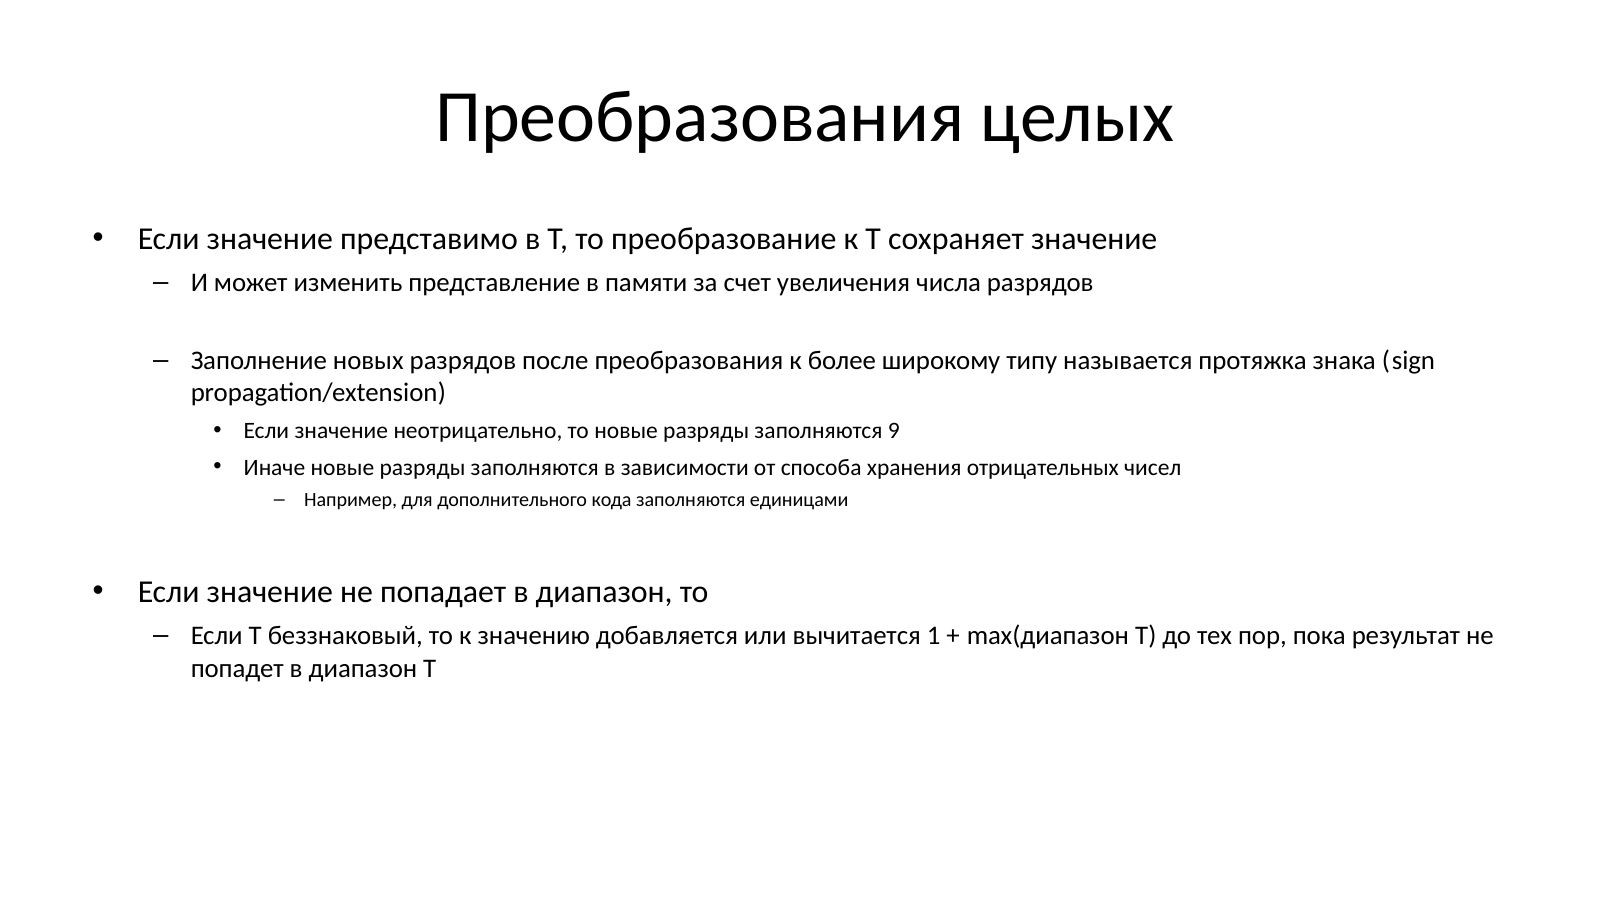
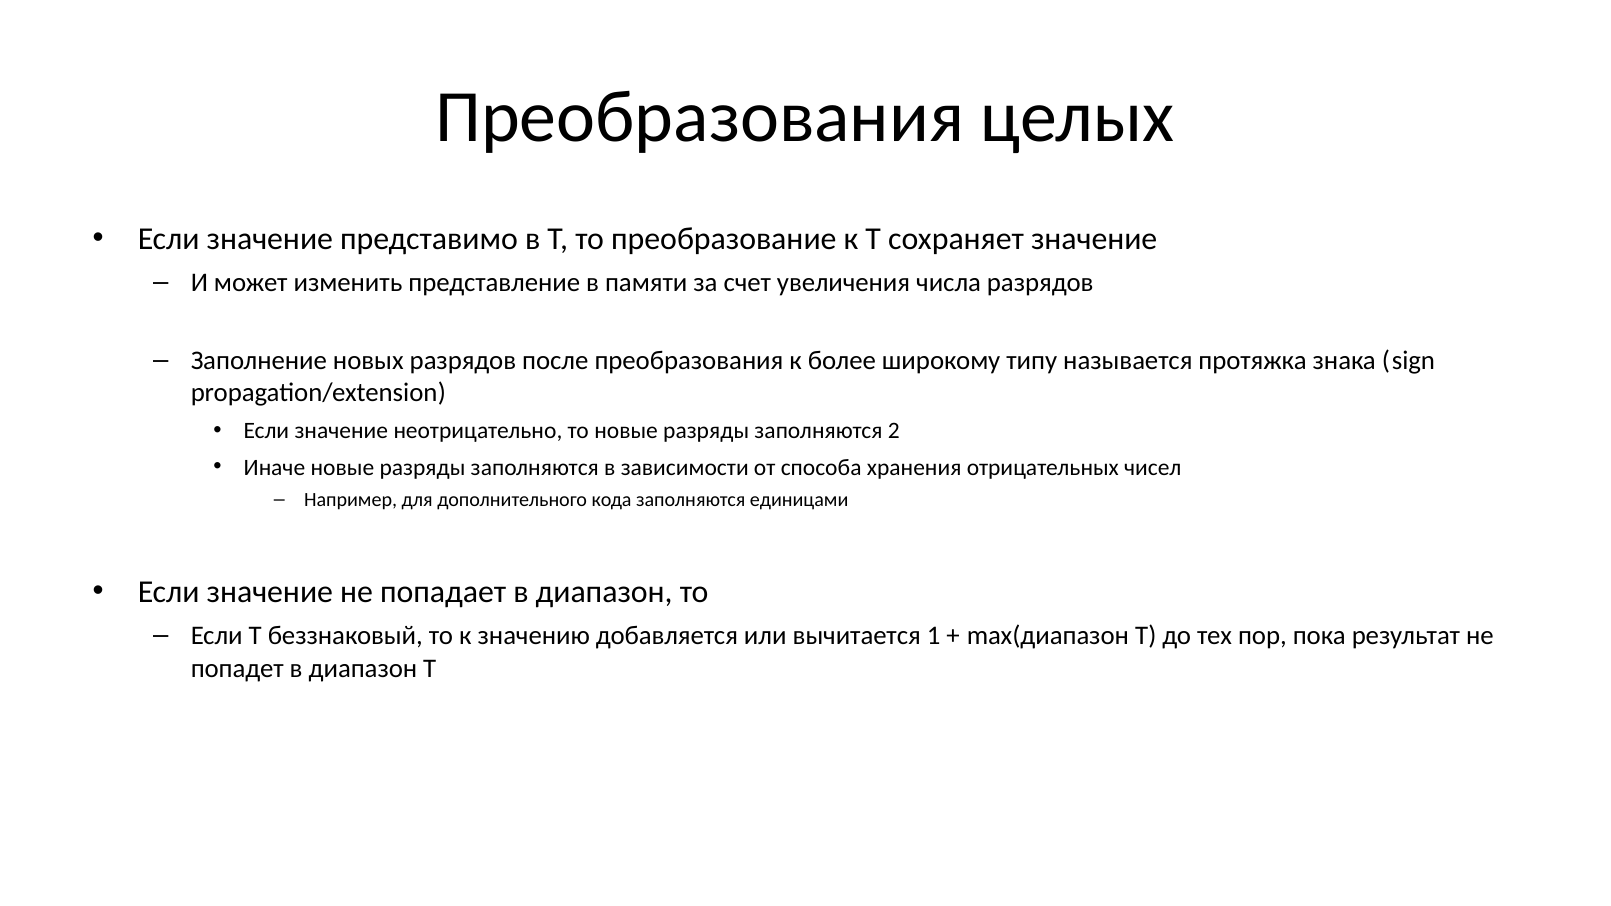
9: 9 -> 2
